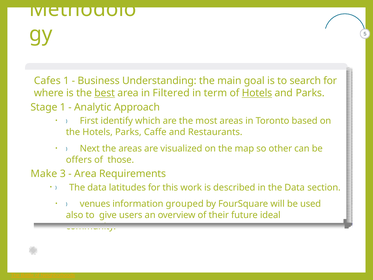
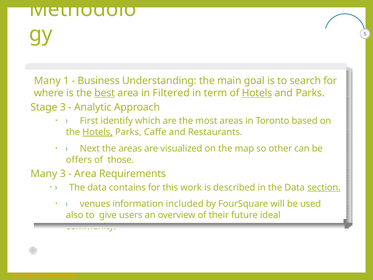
Cafes at (47, 81): Cafes -> Many
Stage 1: 1 -> 3
Hotels at (98, 132) underline: none -> present
Make at (44, 174): Make -> Many
latitudes: latitudes -> contains
section underline: none -> present
grouped: grouped -> included
